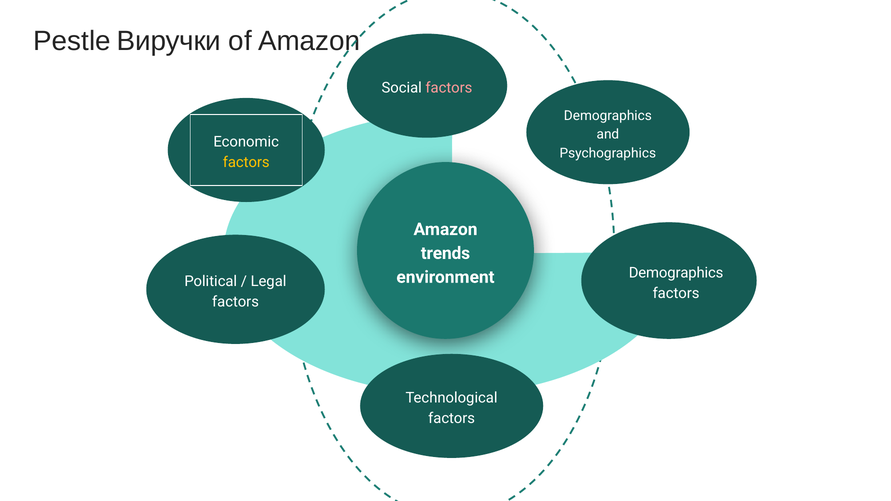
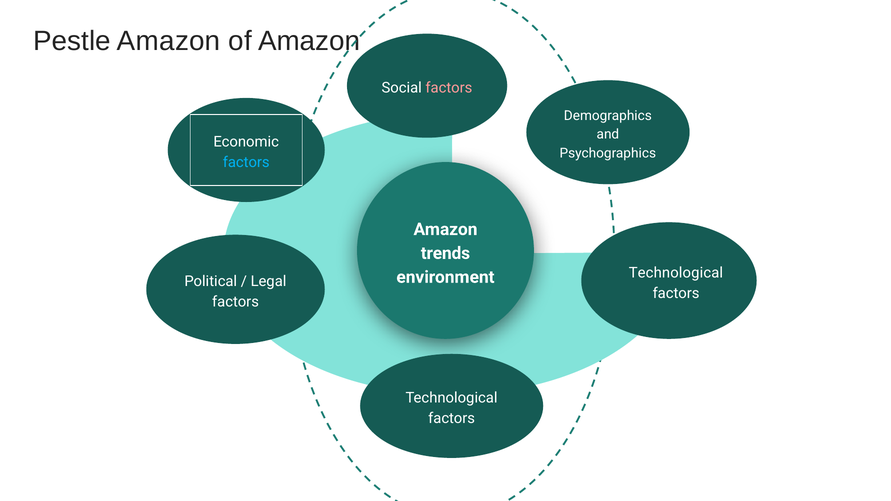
Pestle Виручки: Виручки -> Amazon
factors at (246, 163) colour: yellow -> light blue
Demographics at (676, 273): Demographics -> Technological
